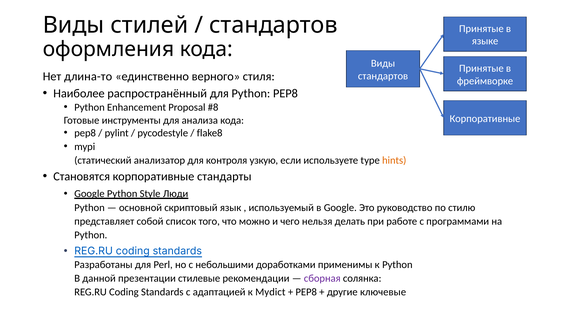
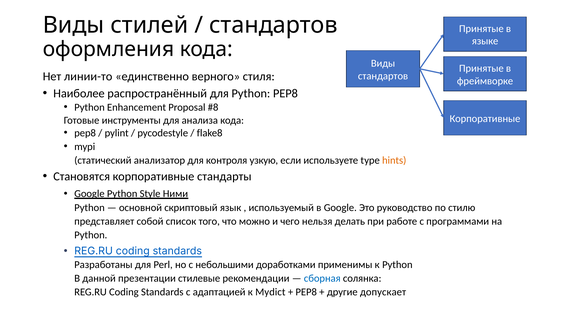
длина-то: длина-то -> линии-то
Люди: Люди -> Ними
сборная colour: purple -> blue
ключевые: ключевые -> допускает
